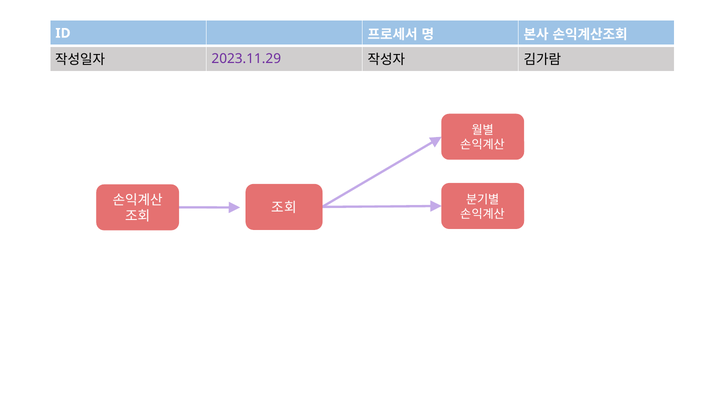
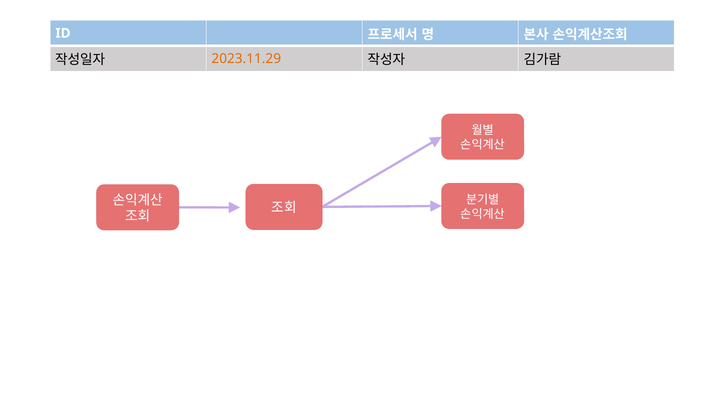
2023.11.29 colour: purple -> orange
